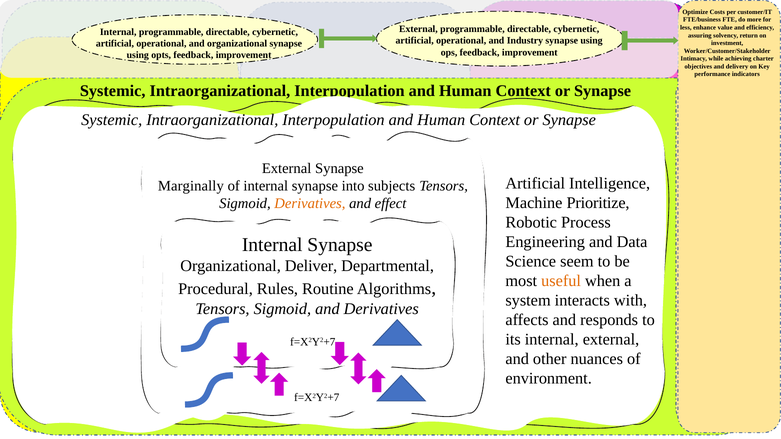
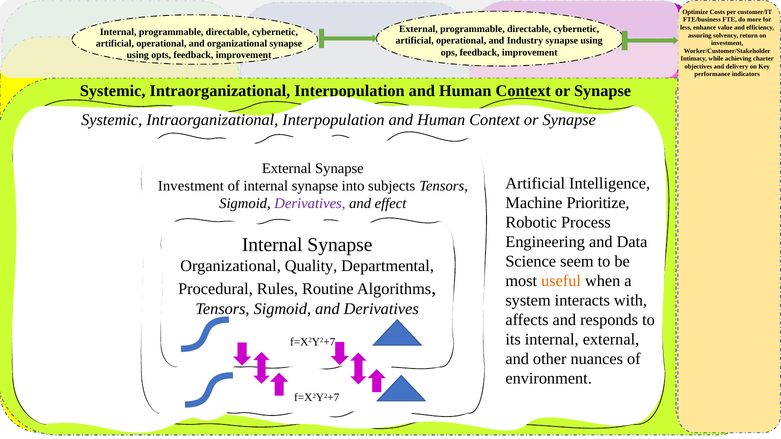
Marginally at (191, 186): Marginally -> Investment
Derivatives at (310, 204) colour: orange -> purple
Deliver: Deliver -> Quality
